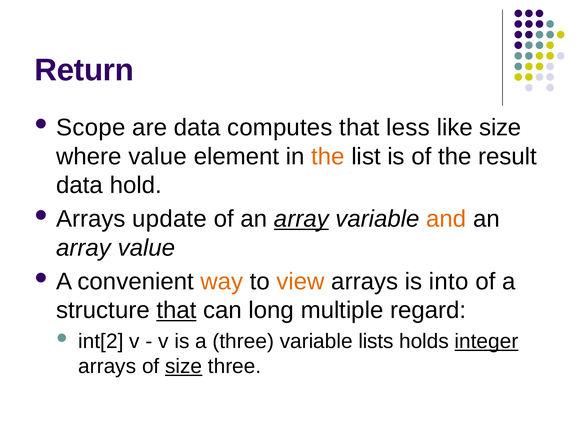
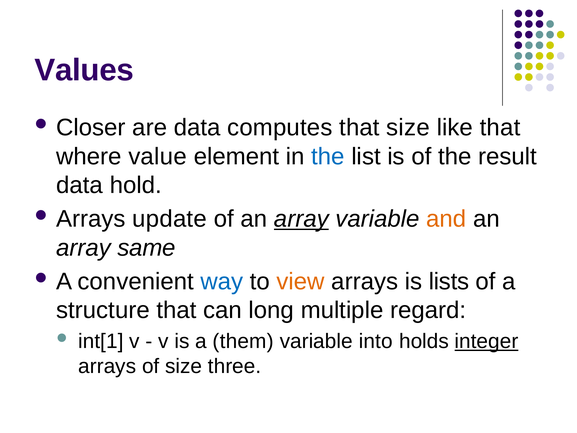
Return: Return -> Values
Scope: Scope -> Closer
that less: less -> size
like size: size -> that
the at (328, 156) colour: orange -> blue
array value: value -> same
way colour: orange -> blue
into: into -> lists
that at (176, 310) underline: present -> none
int[2: int[2 -> int[1
a three: three -> them
lists: lists -> into
size at (184, 366) underline: present -> none
